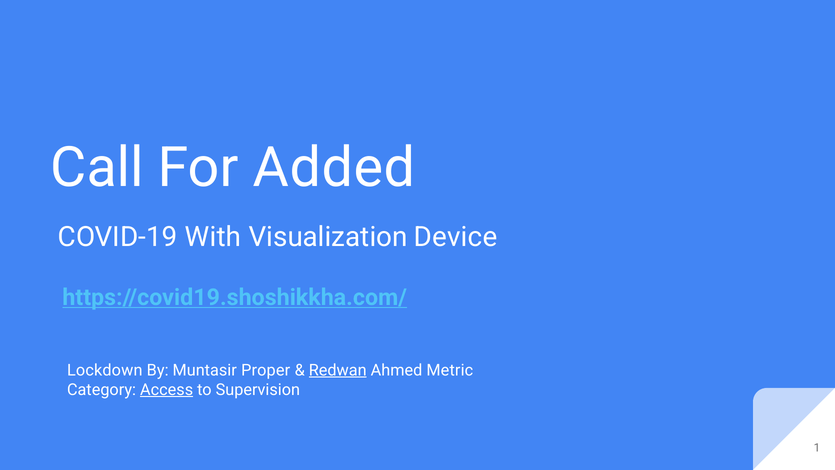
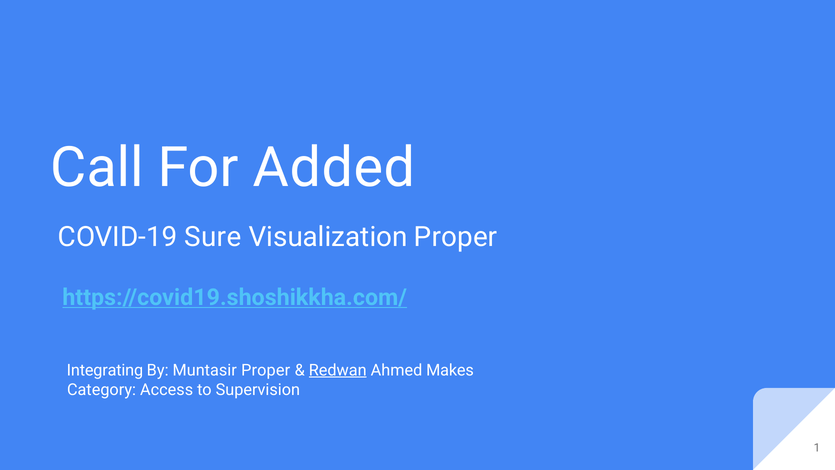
With: With -> Sure
Visualization Device: Device -> Proper
Lockdown: Lockdown -> Integrating
Metric: Metric -> Makes
Access underline: present -> none
